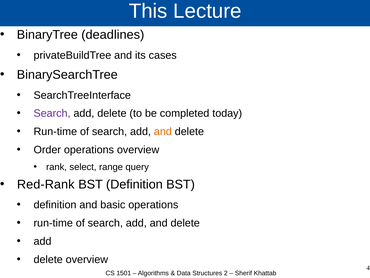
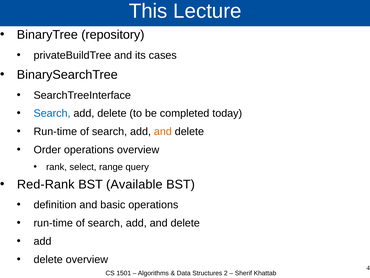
deadlines: deadlines -> repository
Search at (52, 113) colour: purple -> blue
BST Definition: Definition -> Available
